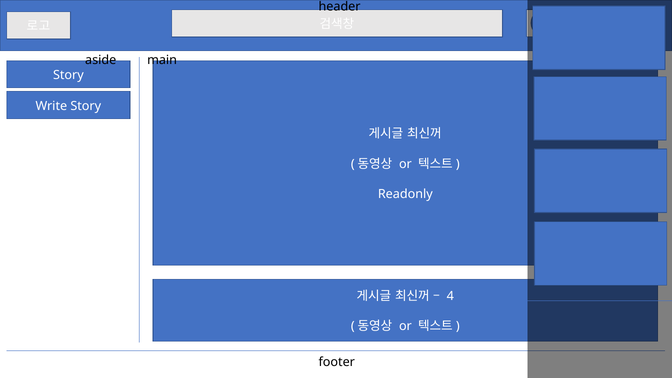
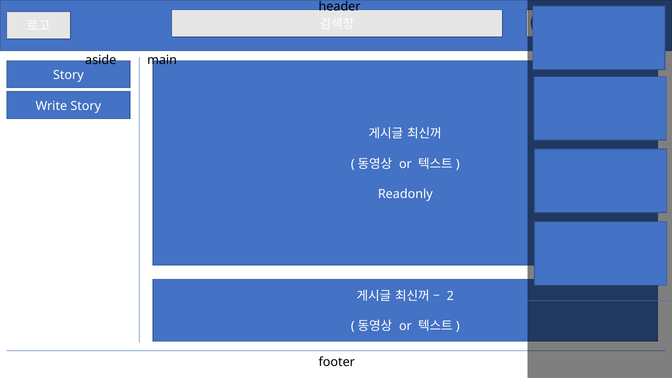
4: 4 -> 2
